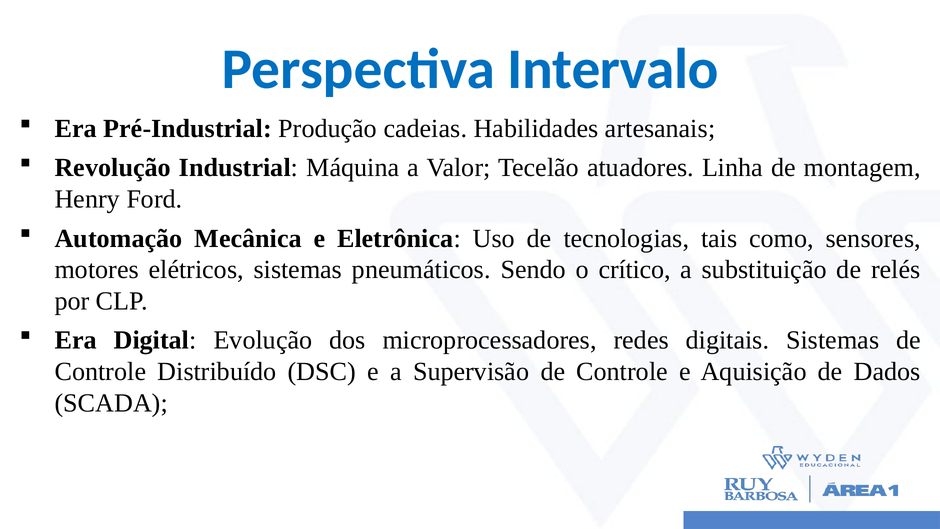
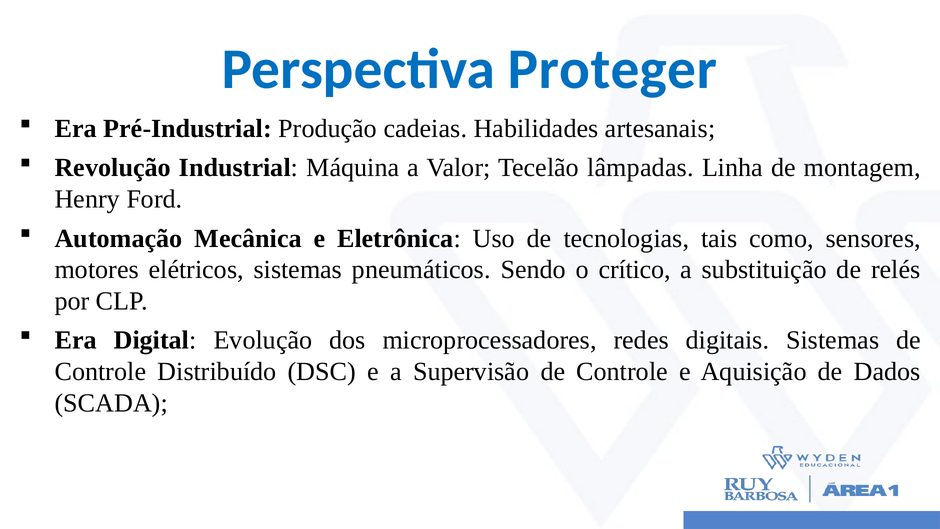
Intervalo: Intervalo -> Proteger
atuadores: atuadores -> lâmpadas
